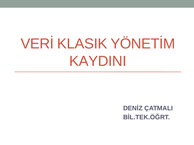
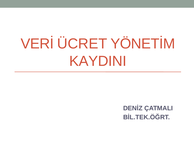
KLASIK: KLASIK -> ÜCRET
